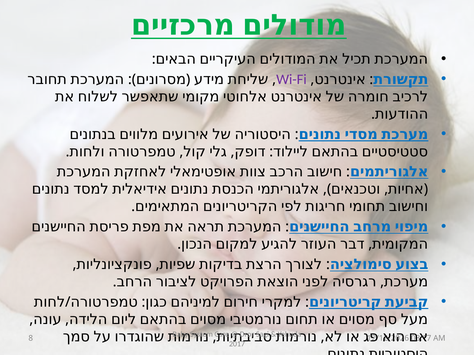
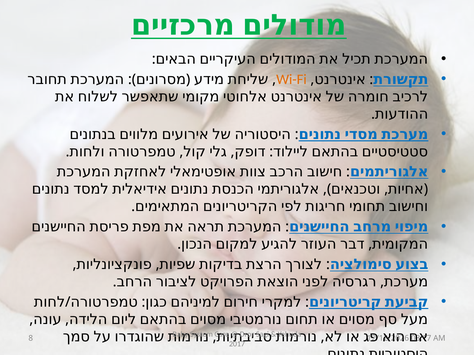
Wi-Fi colour: purple -> orange
